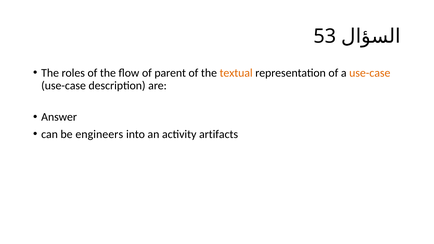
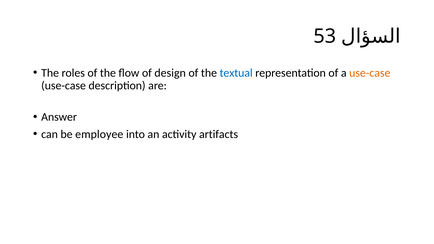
parent: parent -> design
textual colour: orange -> blue
engineers: engineers -> employee
